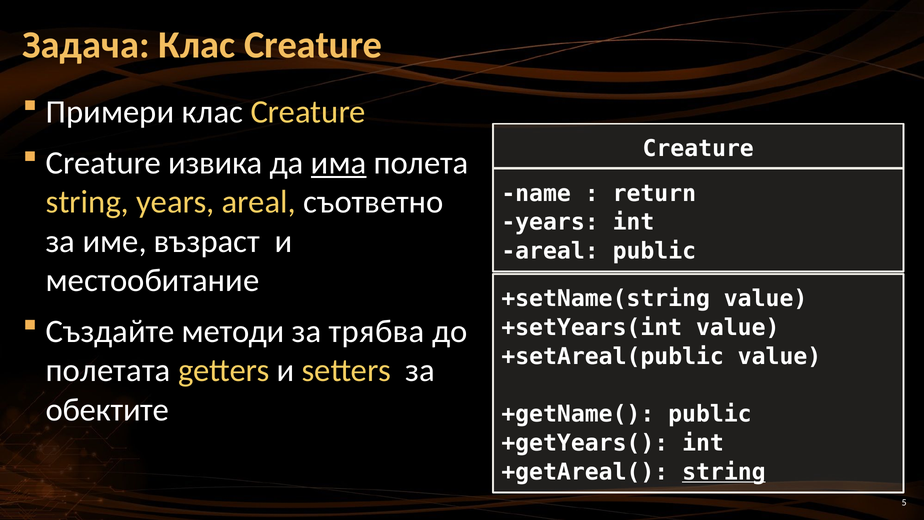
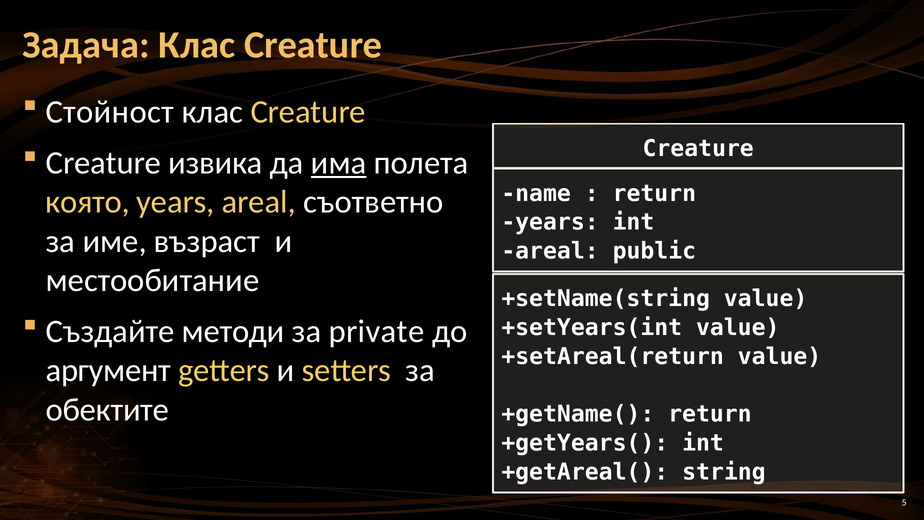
Примери: Примери -> Стойност
string at (87, 202): string -> която
трябва: трябва -> private
+setAreal(public: +setAreal(public -> +setAreal(return
полетата: полетата -> аргумент
+getName( public: public -> return
string at (724, 472) underline: present -> none
